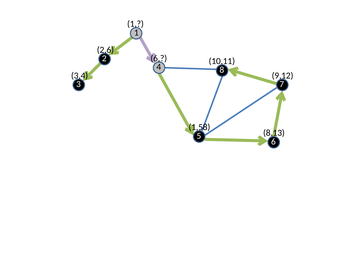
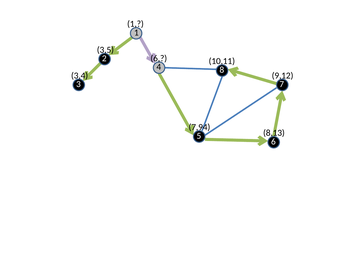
2,6: 2,6 -> 3,5
1,58: 1,58 -> 7,94
